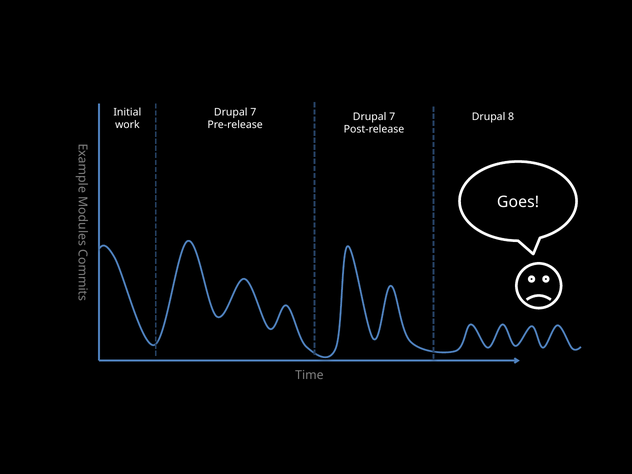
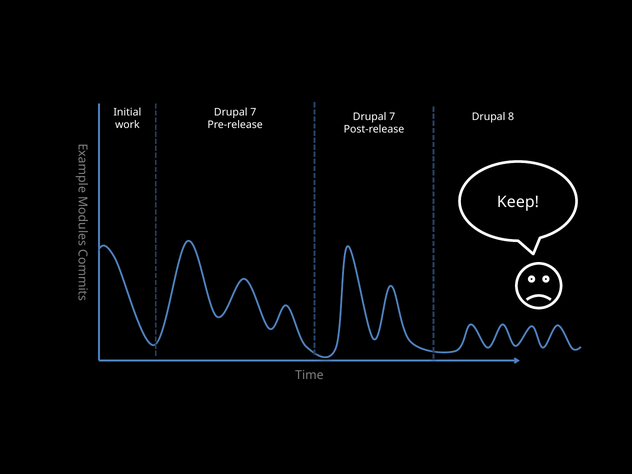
Goes: Goes -> Keep
